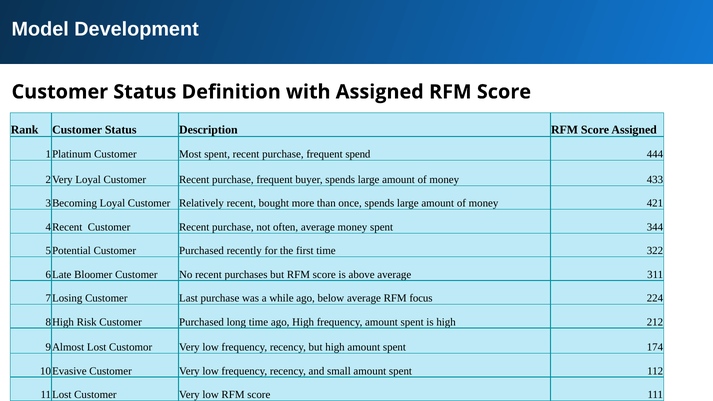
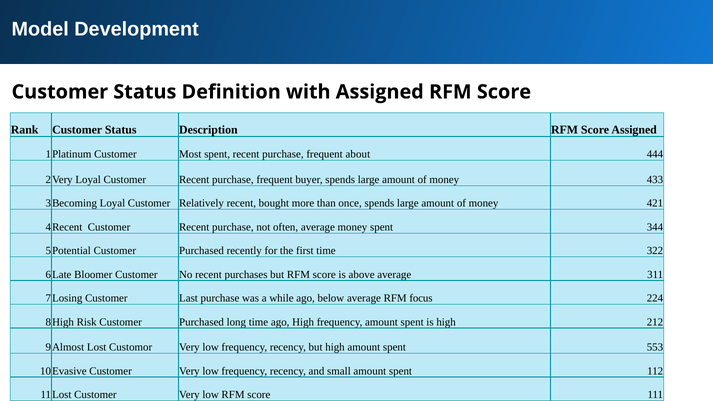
spend: spend -> about
174: 174 -> 553
